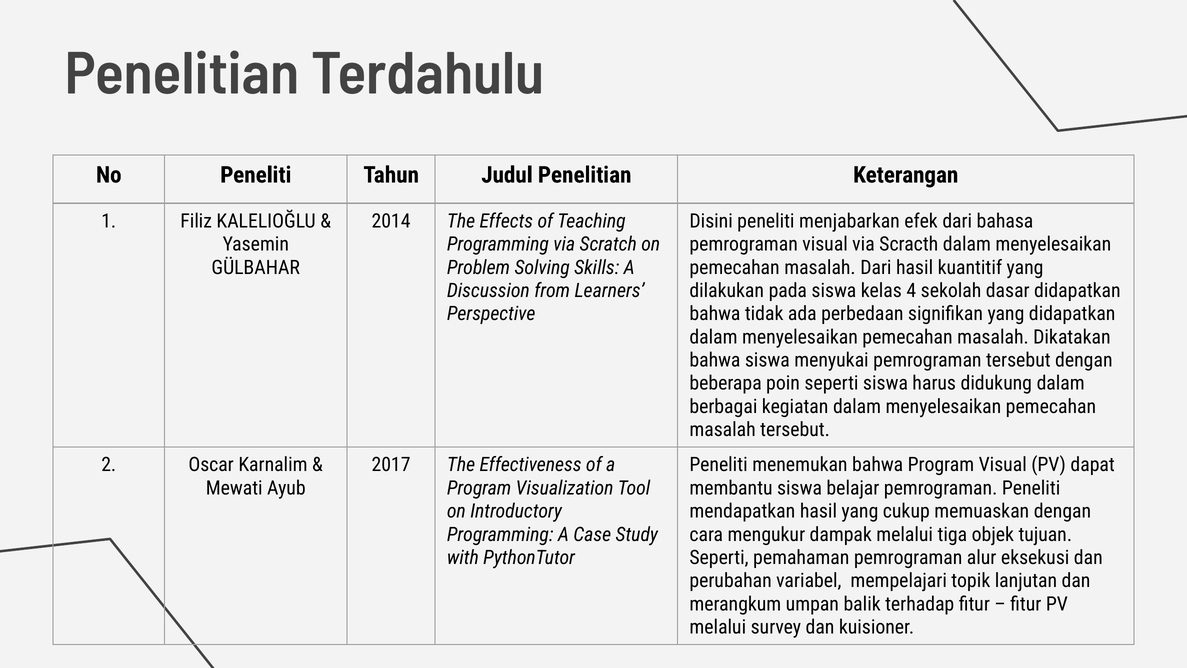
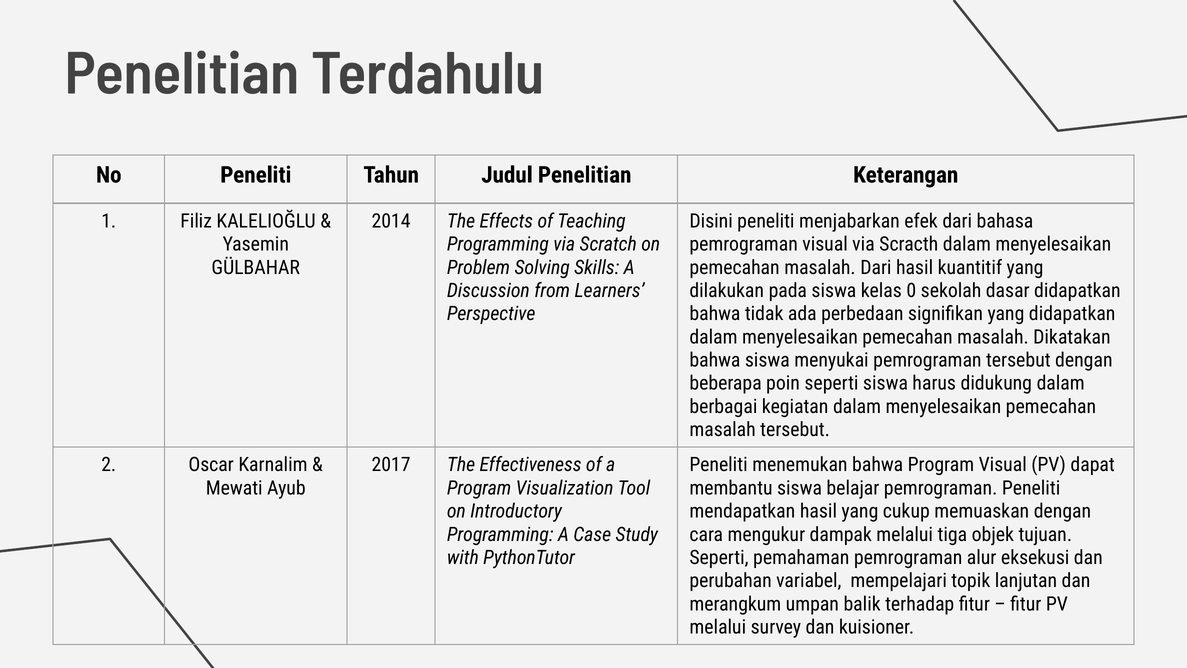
4: 4 -> 0
